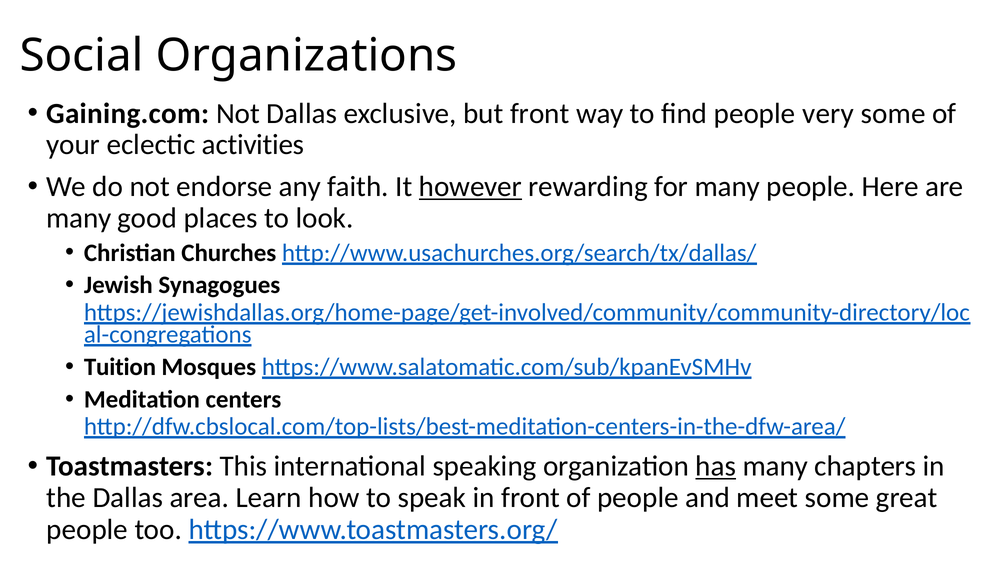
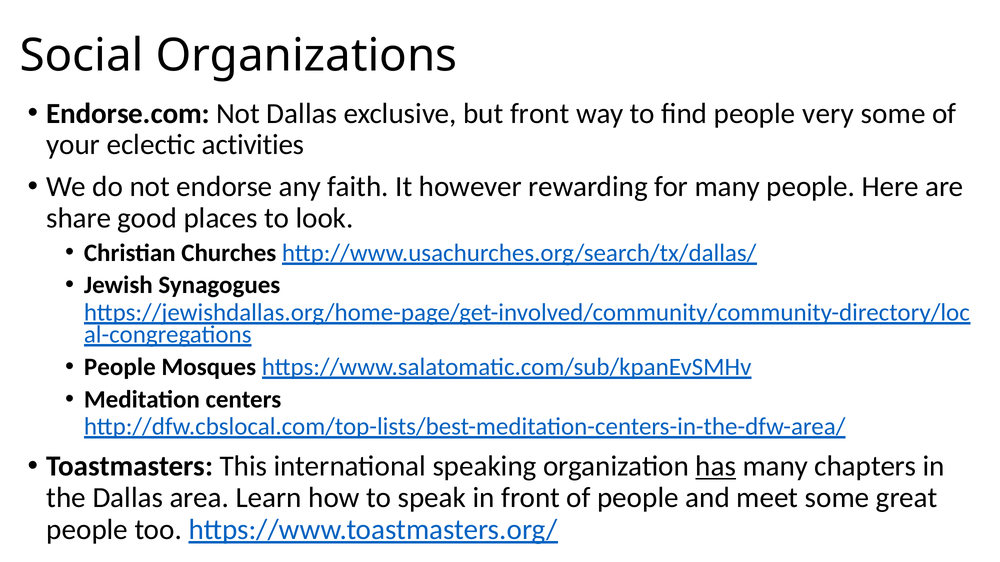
Gaining.com: Gaining.com -> Endorse.com
however underline: present -> none
many at (79, 218): many -> share
Tuition at (120, 367): Tuition -> People
